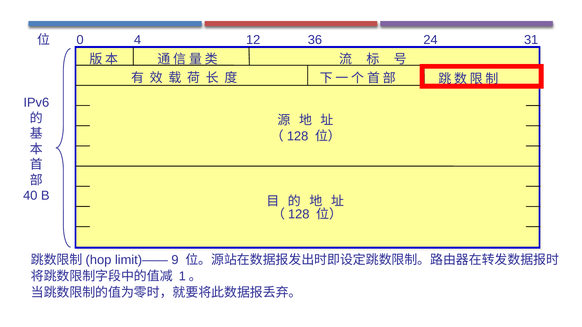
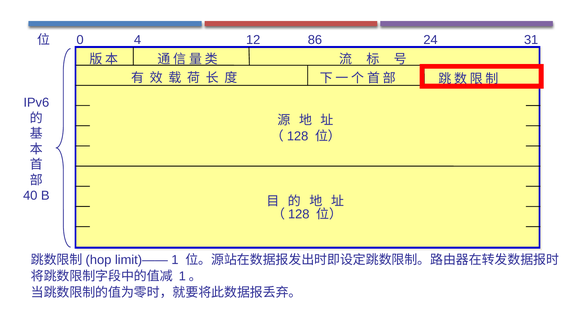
36: 36 -> 86
9: 9 -> 1
